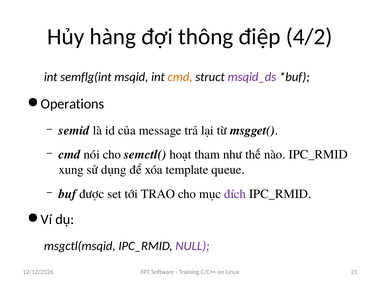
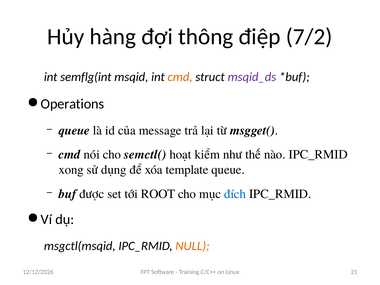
4/2: 4/2 -> 7/2
semid at (74, 130): semid -> queue
tham: tham -> kiểm
xung: xung -> xong
TRAO: TRAO -> ROOT
đích colour: purple -> blue
NULL colour: purple -> orange
